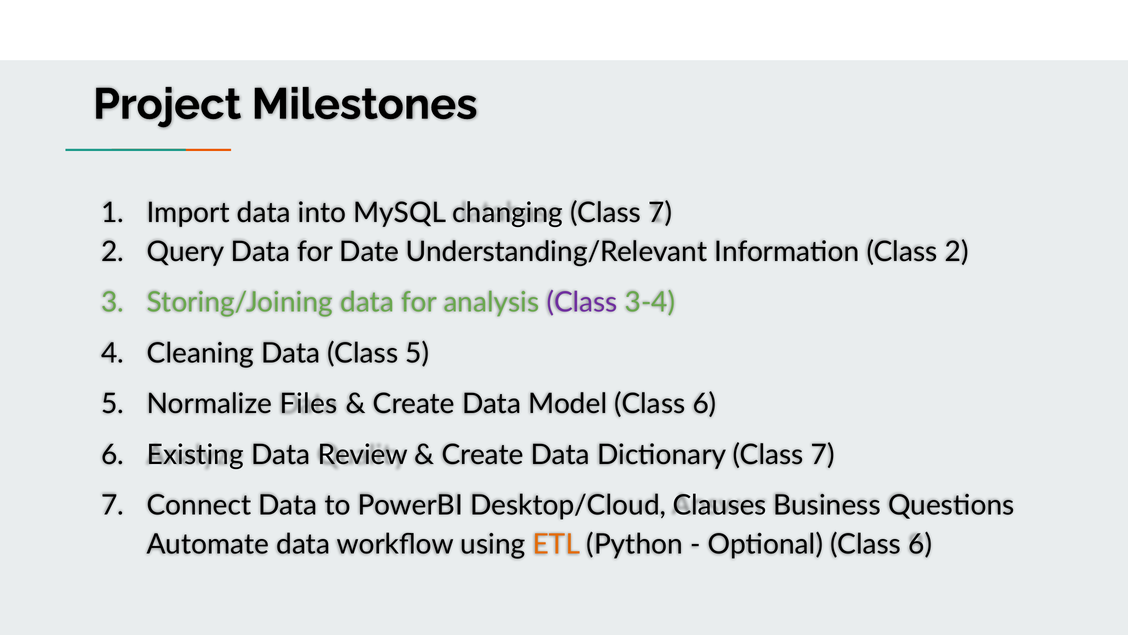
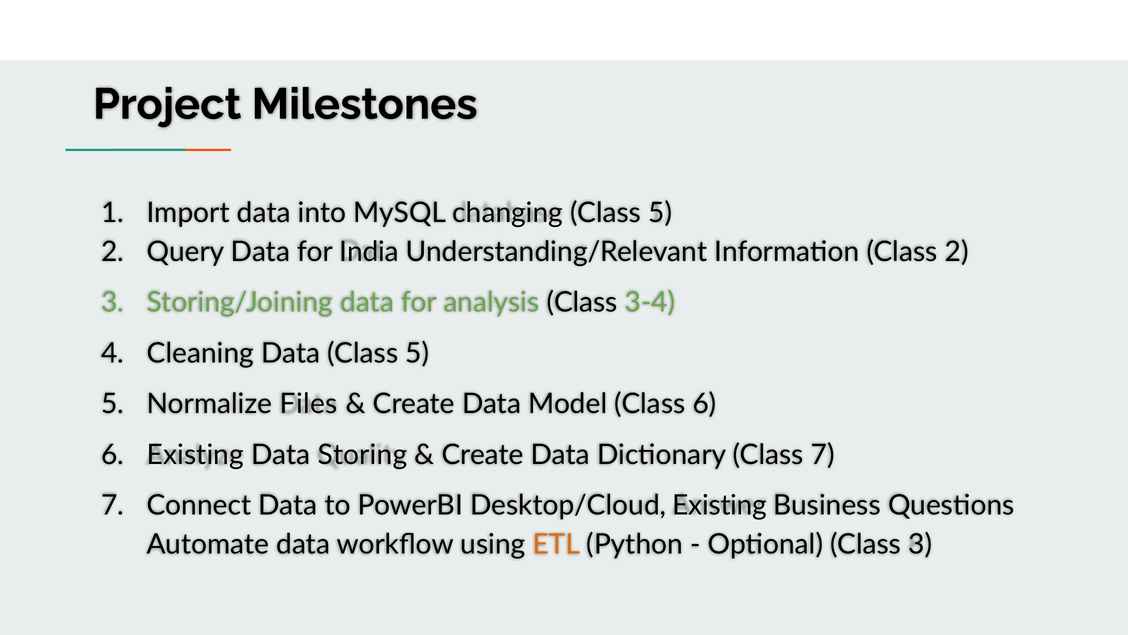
7 at (660, 213): 7 -> 5
Date: Date -> India
Class at (582, 302) colour: purple -> black
Review: Review -> Storing
Desktop/Cloud Clauses: Clauses -> Existing
Optional Class 6: 6 -> 3
